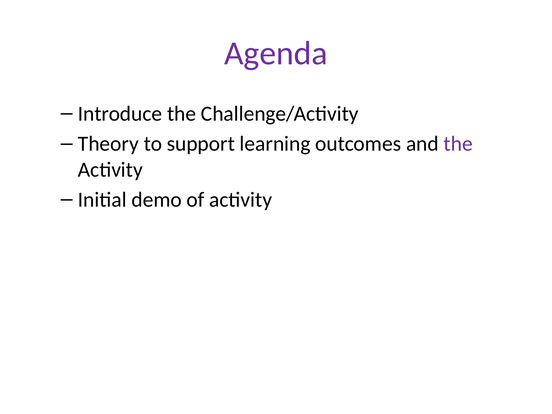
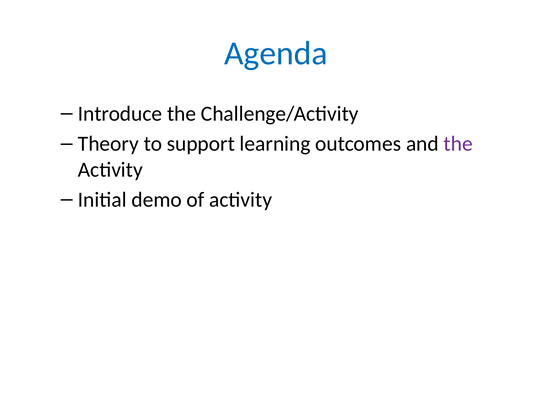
Agenda colour: purple -> blue
